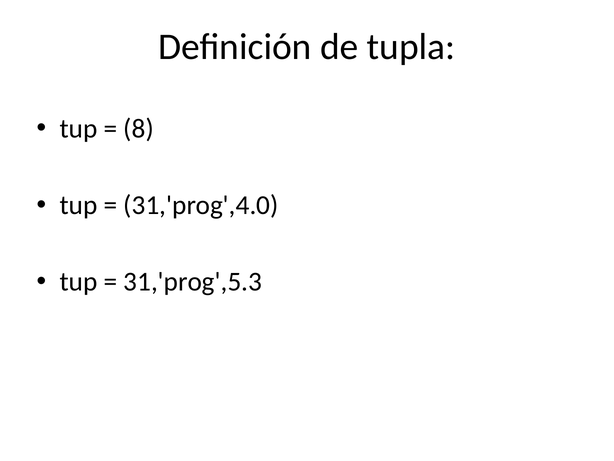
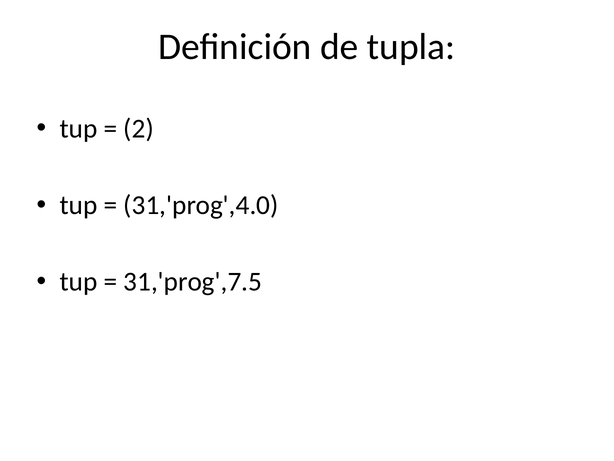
8: 8 -> 2
31,'prog',5.3: 31,'prog',5.3 -> 31,'prog',7.5
